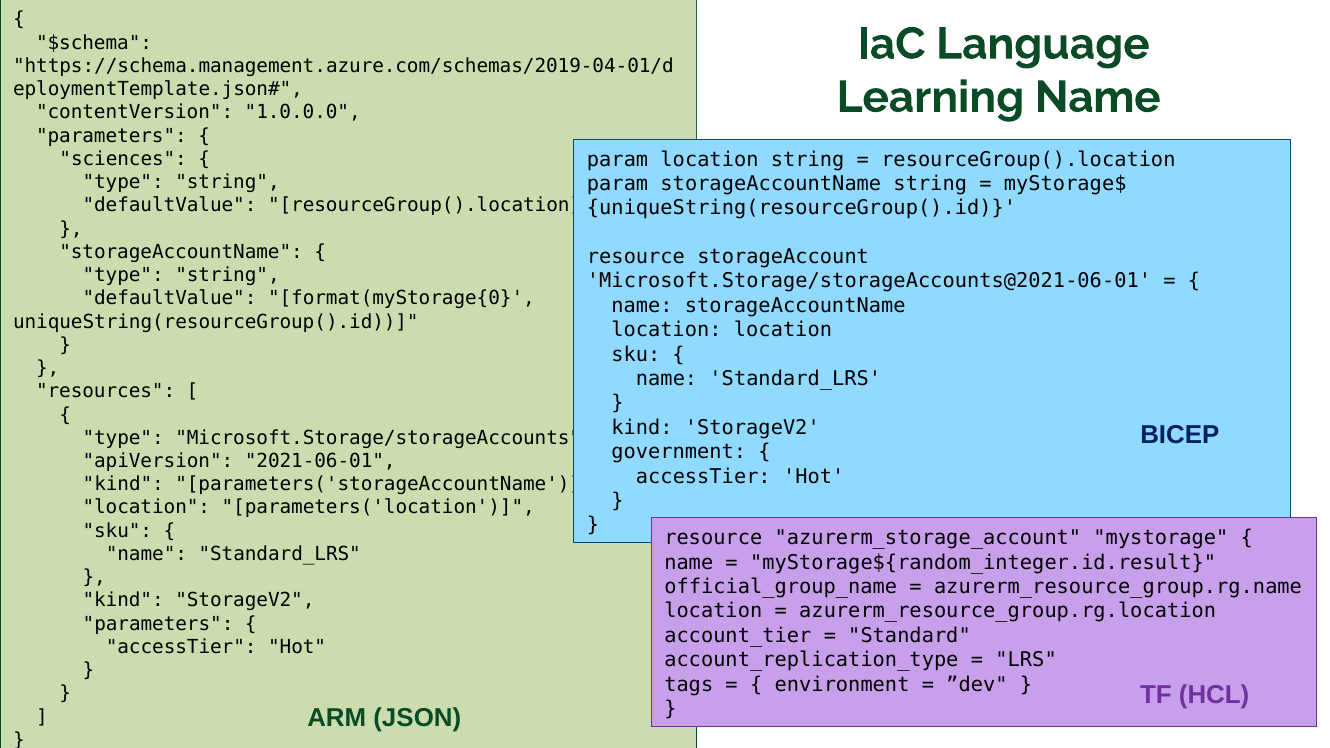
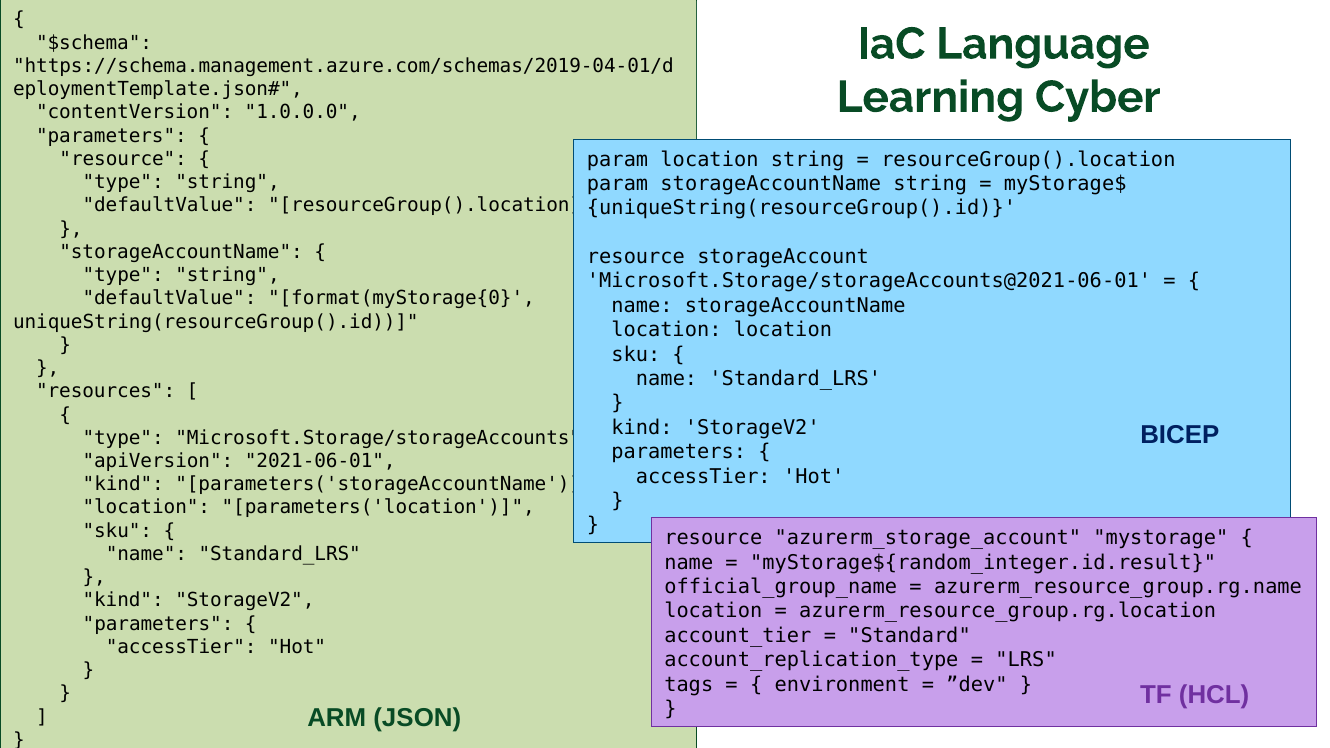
Learning Name: Name -> Cyber
sciences at (123, 159): sciences -> resource
government at (679, 452): government -> parameters
